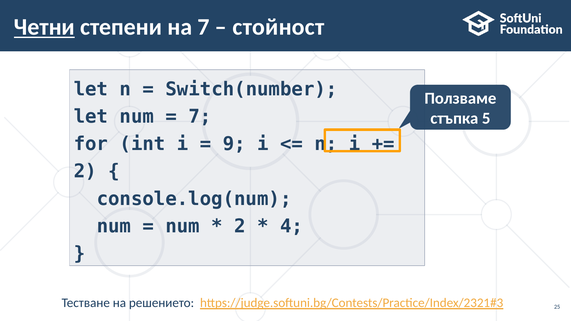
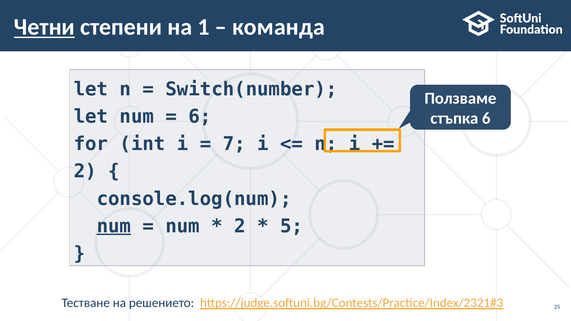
на 7: 7 -> 1
стойност: стойност -> команда
7 at (200, 117): 7 -> 6
стъпка 5: 5 -> 6
9: 9 -> 7
num at (114, 226) underline: none -> present
4: 4 -> 5
